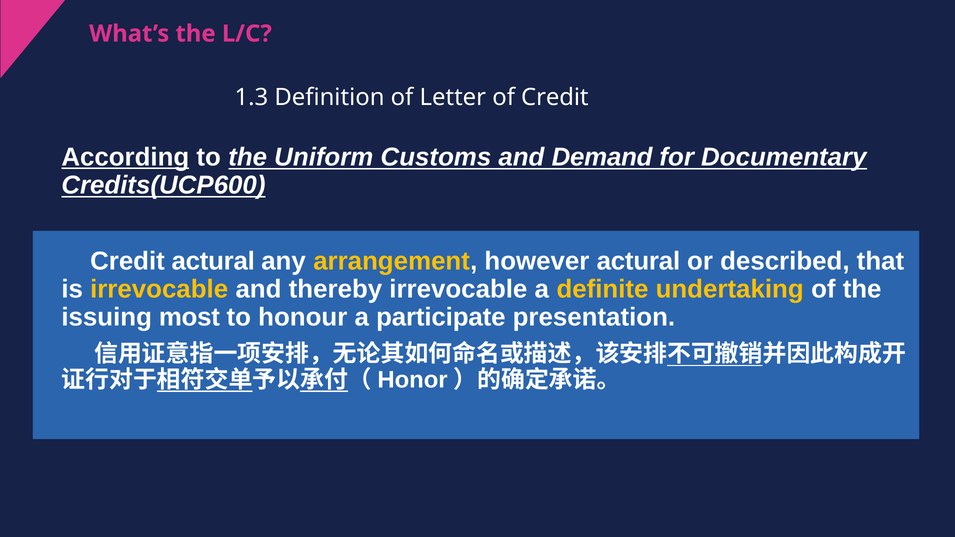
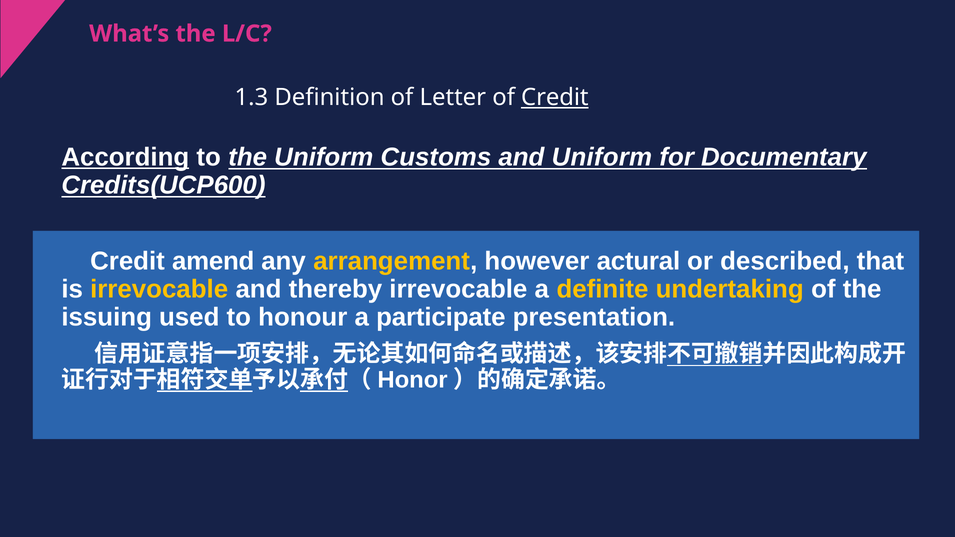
Credit at (555, 98) underline: none -> present
and Demand: Demand -> Uniform
Credit actural: actural -> amend
most: most -> used
